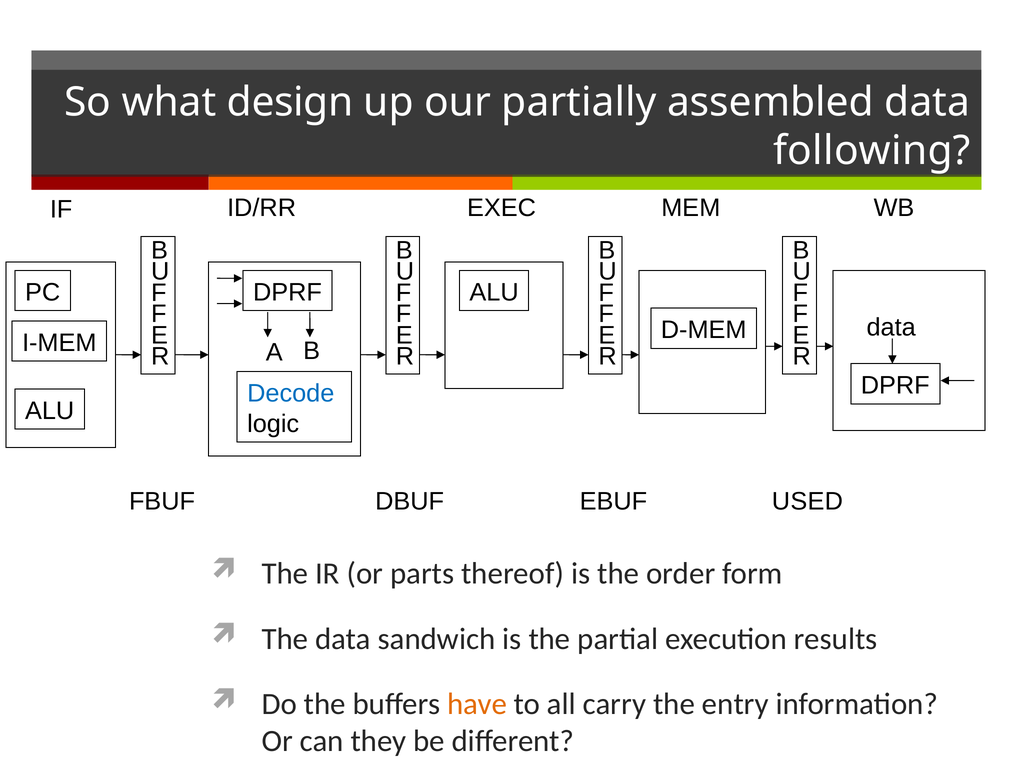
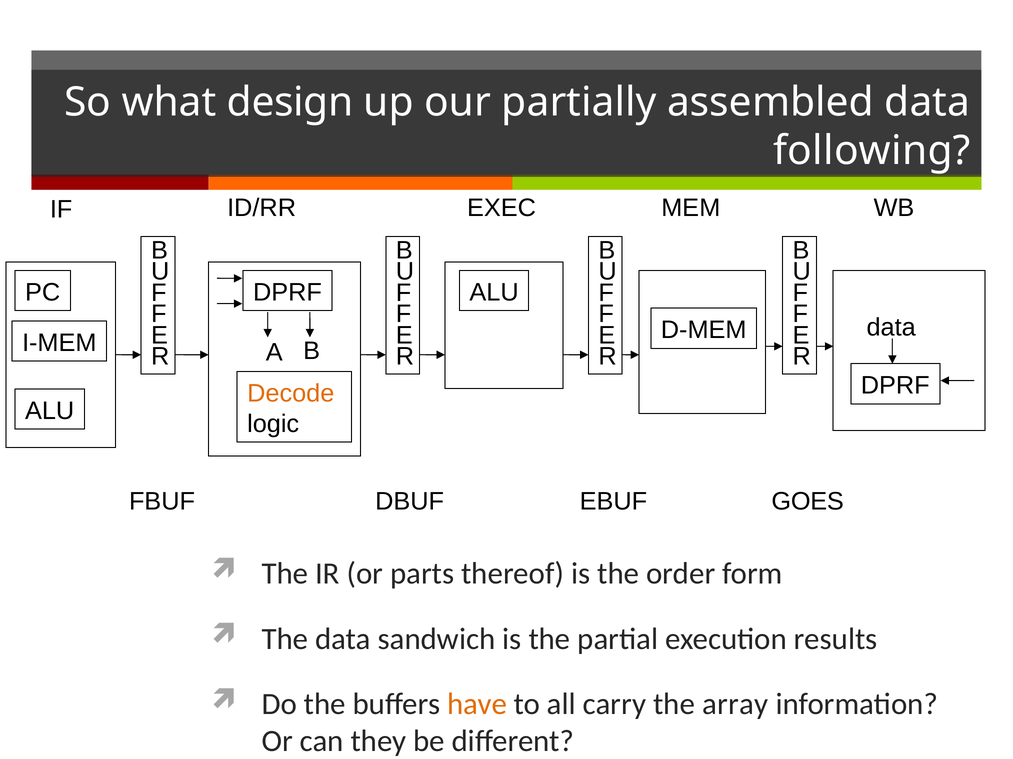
Decode colour: blue -> orange
USED: USED -> GOES
entry: entry -> array
